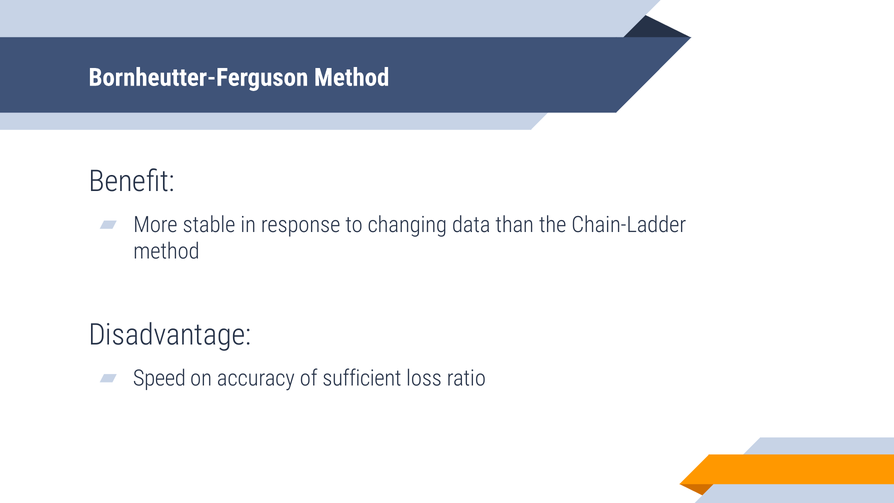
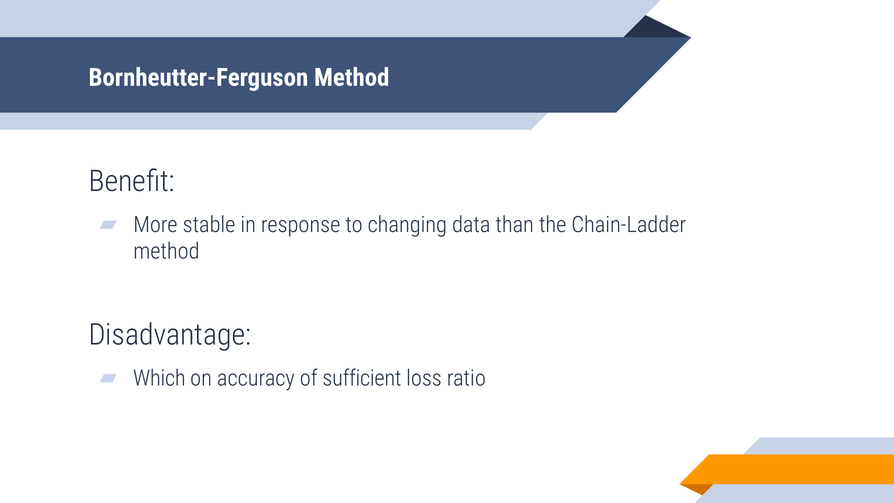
Speed: Speed -> Which
